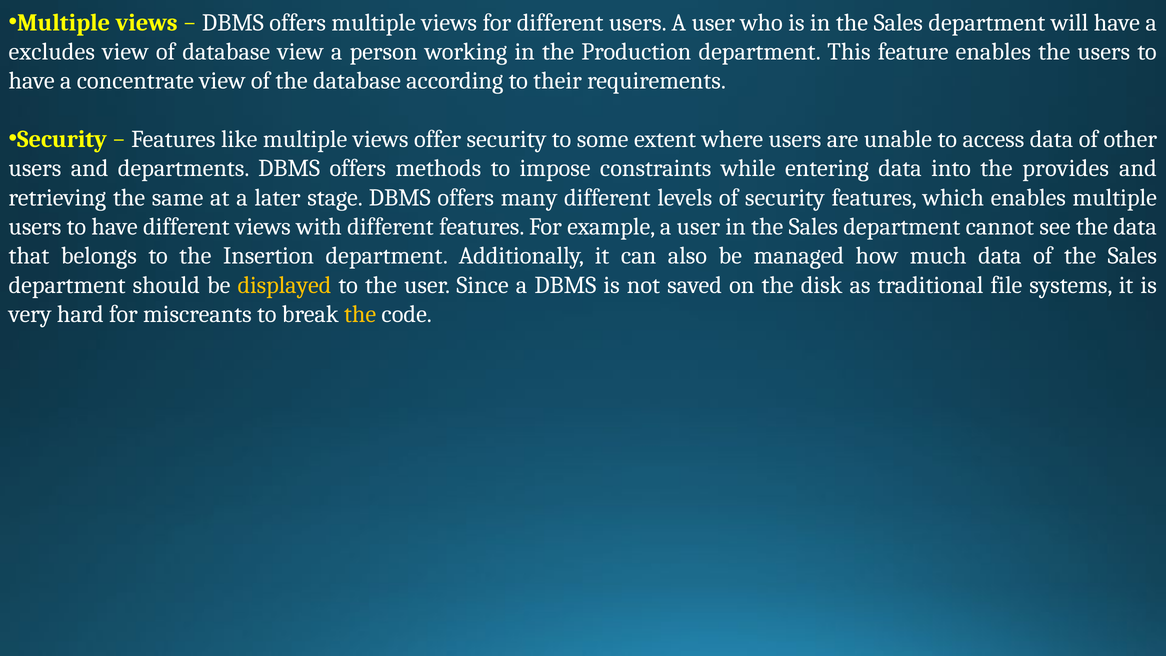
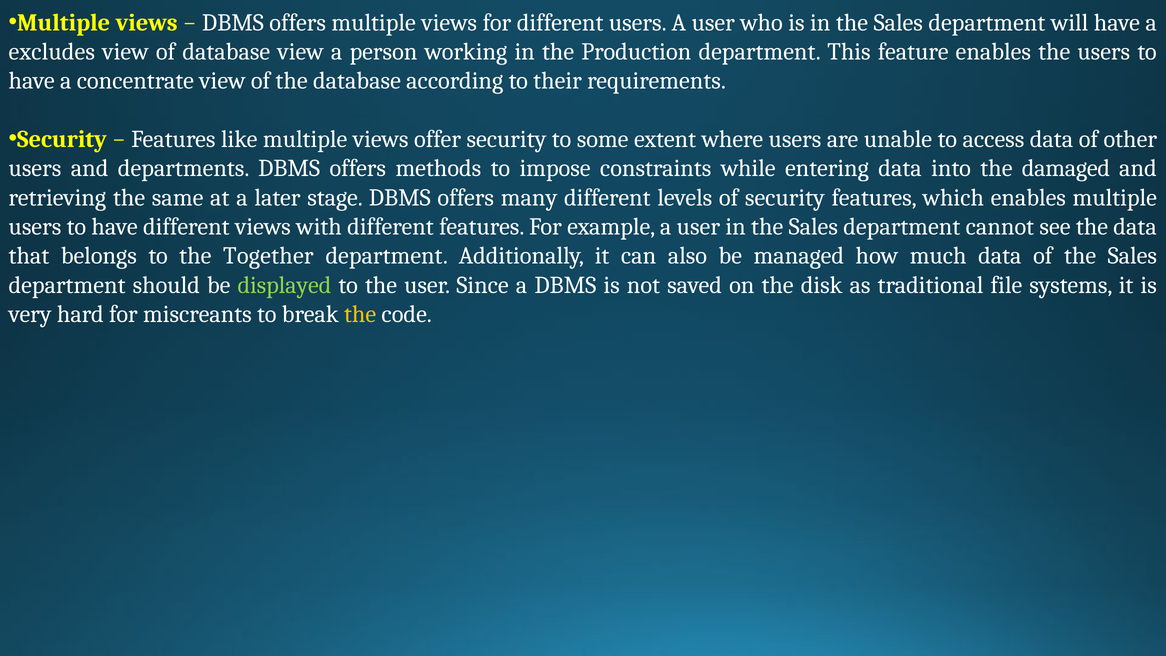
provides: provides -> damaged
Insertion: Insertion -> Together
displayed colour: yellow -> light green
